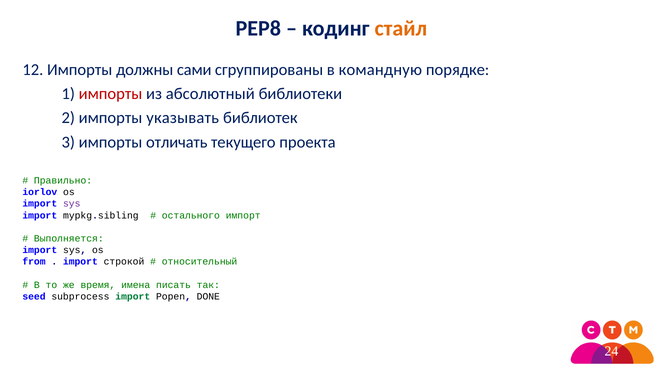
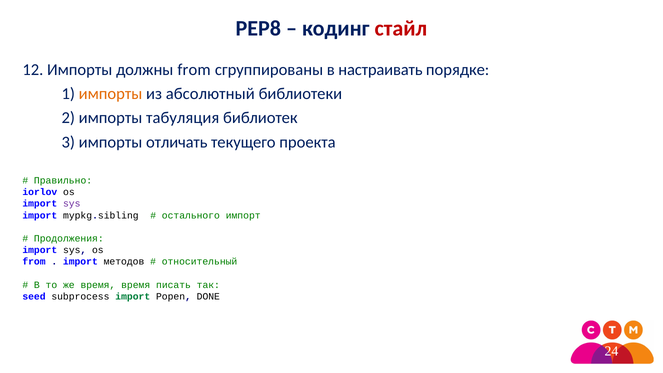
стайл colour: orange -> red
должны сами: сами -> from
командную: командную -> настраивать
импорты at (111, 94) colour: red -> orange
указывать: указывать -> табуляция
Выполняется: Выполняется -> Продолжения
строкой: строкой -> методов
время имена: имена -> время
